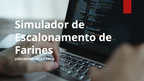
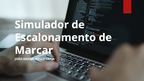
Farines: Farines -> Marcar
